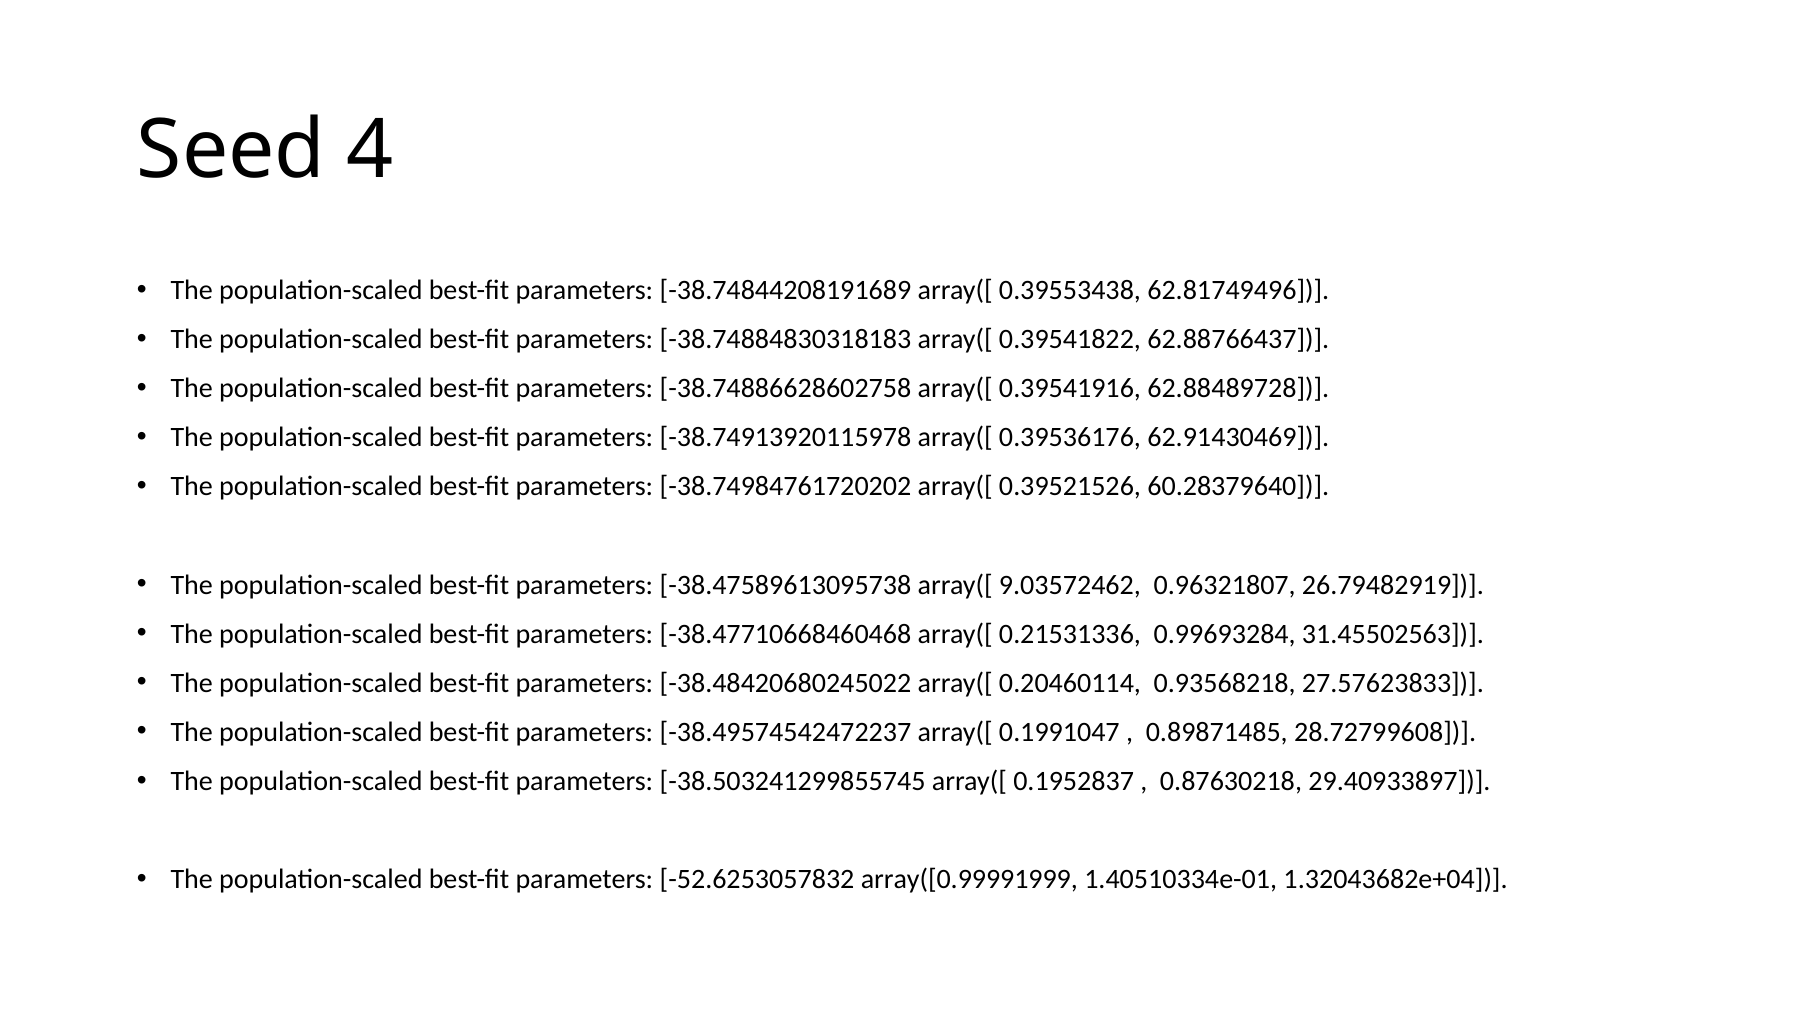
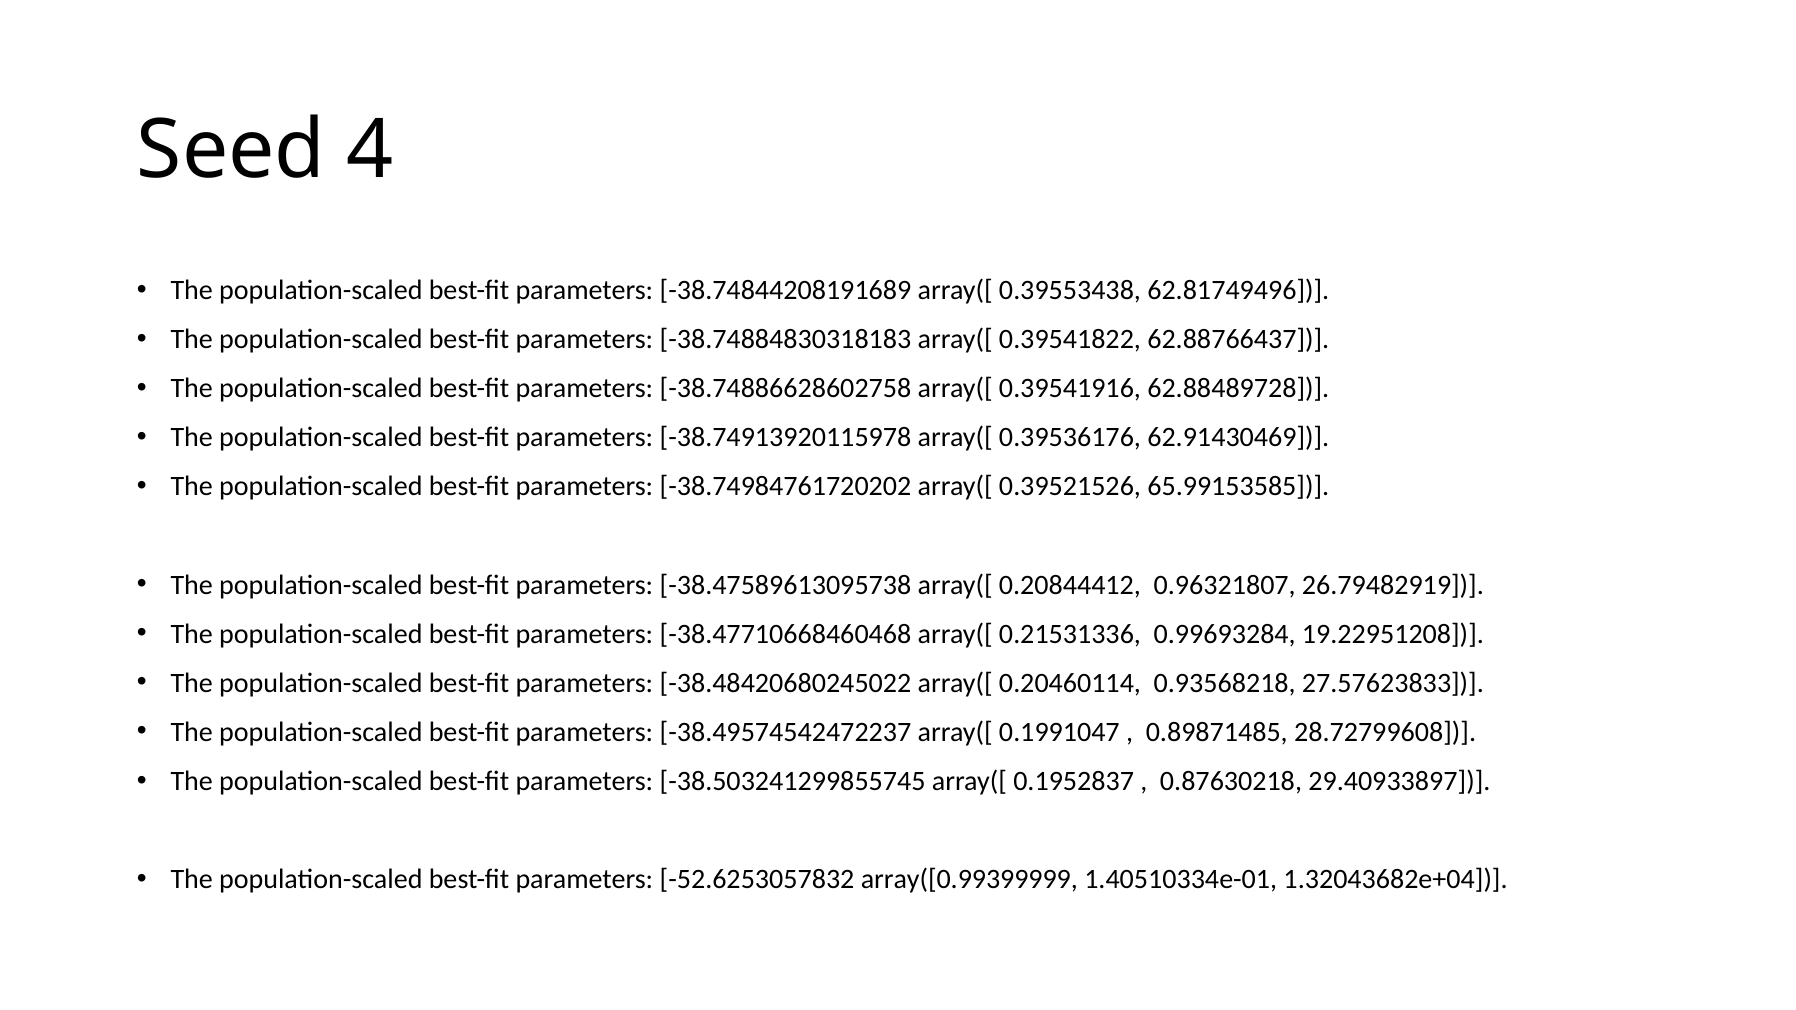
60.28379640: 60.28379640 -> 65.99153585
9.03572462: 9.03572462 -> 0.20844412
31.45502563: 31.45502563 -> 19.22951208
array([0.99991999: array([0.99991999 -> array([0.99399999
